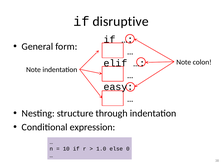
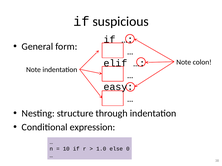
disruptive: disruptive -> suspicious
